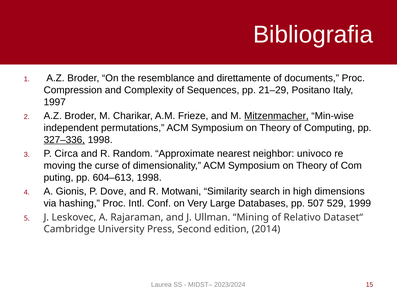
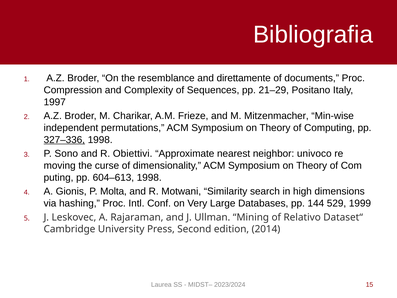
Mitzenmacher underline: present -> none
Circa: Circa -> Sono
Random: Random -> Obiettivi
Dove: Dove -> Molta
507: 507 -> 144
